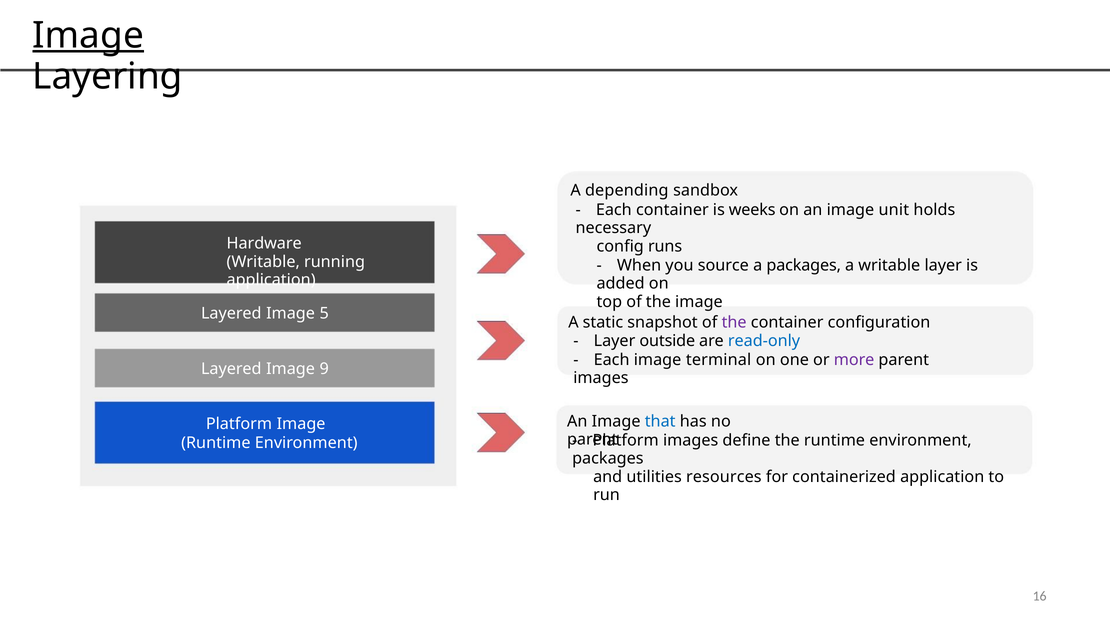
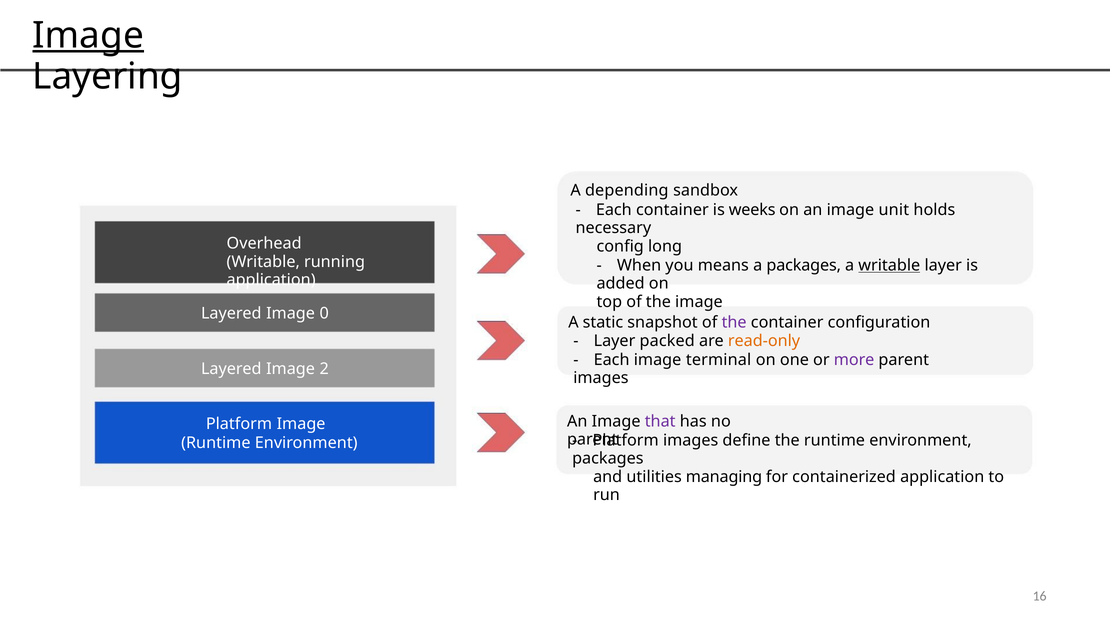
Hardware: Hardware -> Overhead
runs: runs -> long
source: source -> means
writable at (889, 265) underline: none -> present
5: 5 -> 0
outside: outside -> packed
read-only colour: blue -> orange
9: 9 -> 2
that colour: blue -> purple
resources: resources -> managing
